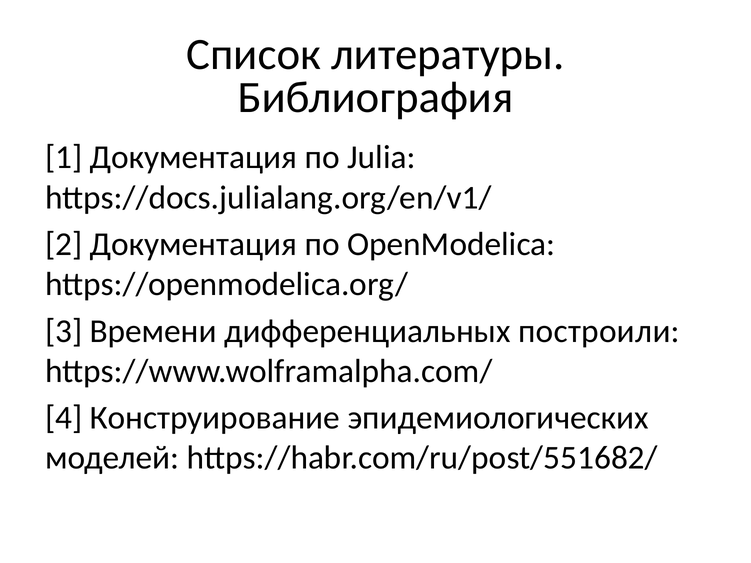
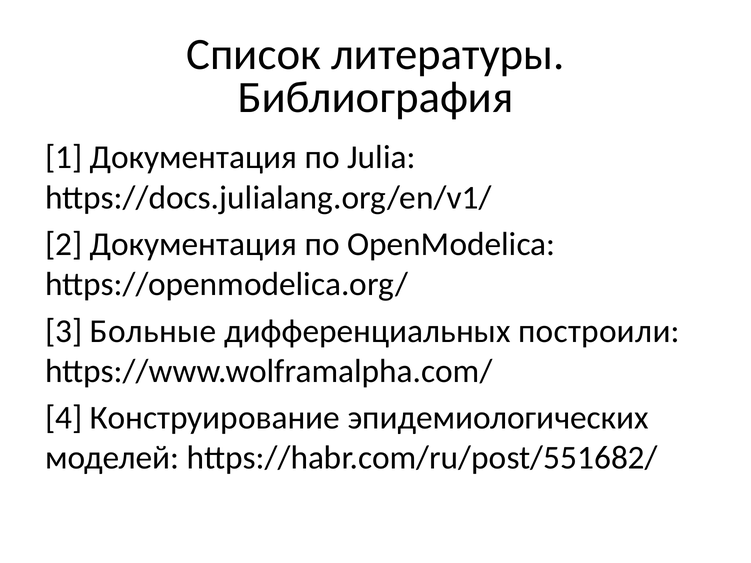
Времени: Времени -> Больные
